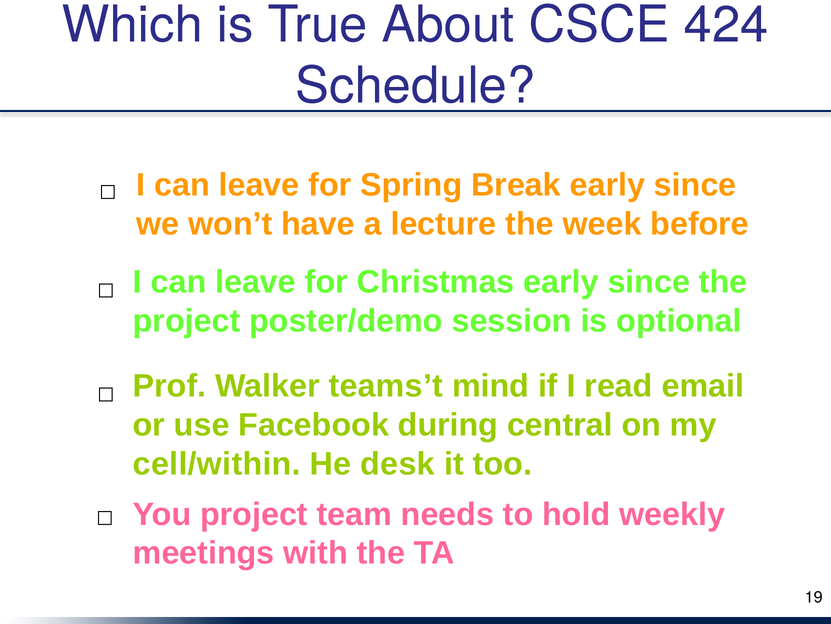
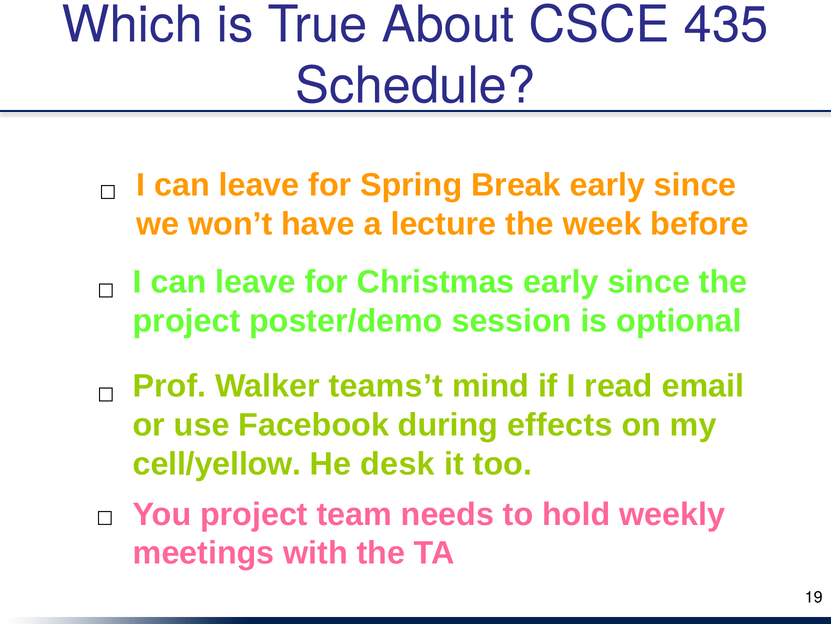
424: 424 -> 435
central: central -> effects
cell/within: cell/within -> cell/yellow
